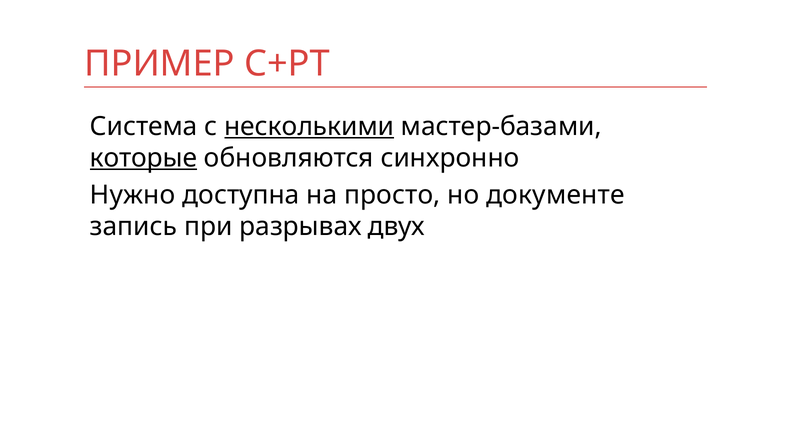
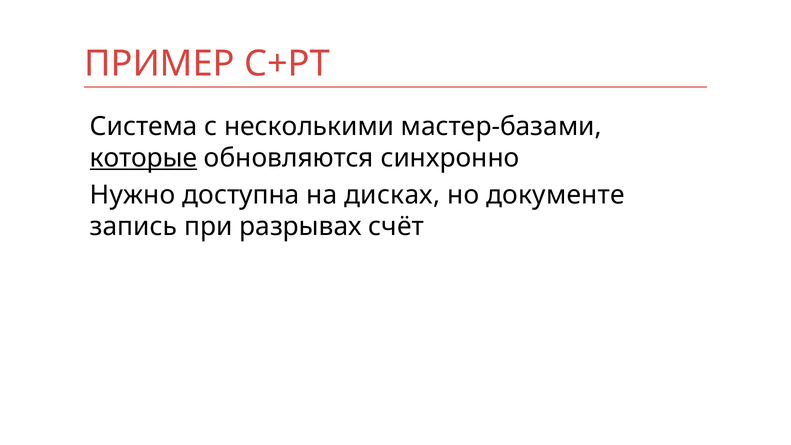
несколькими underline: present -> none
просто: просто -> дисках
двух: двух -> счёт
